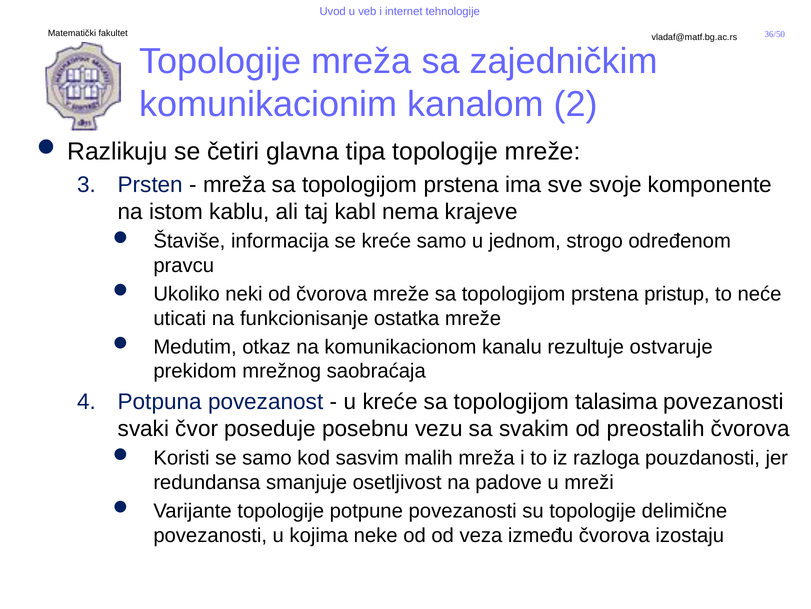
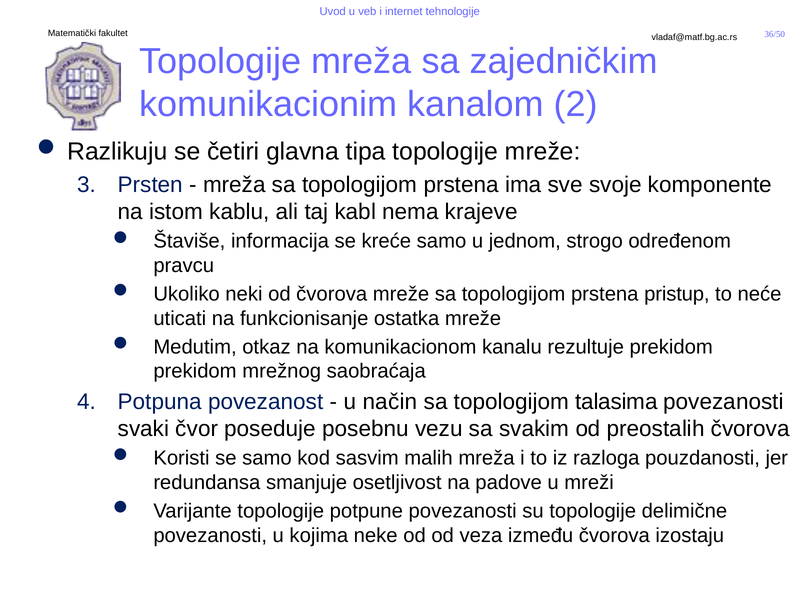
rezultuje ostvaruje: ostvaruje -> prekidom
u kreće: kreće -> način
